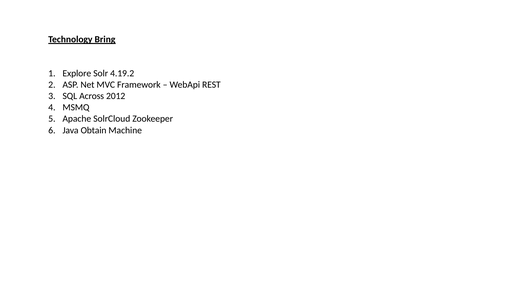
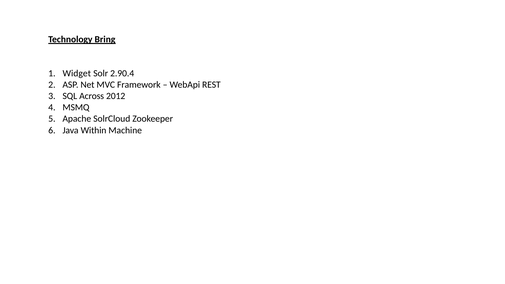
Explore: Explore -> Widget
4.19.2: 4.19.2 -> 2.90.4
Obtain: Obtain -> Within
